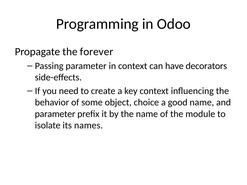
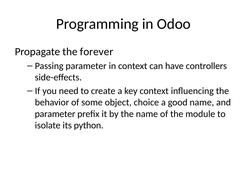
decorators: decorators -> controllers
names: names -> python
